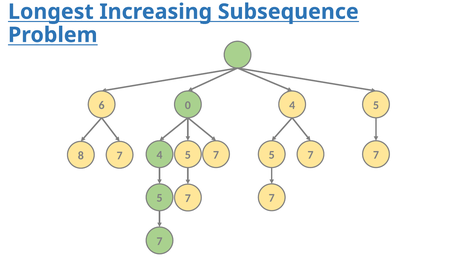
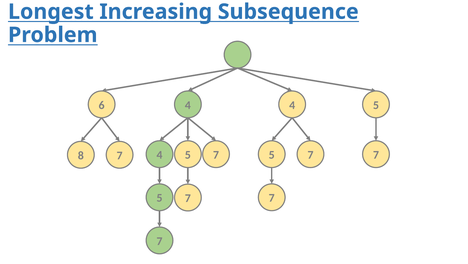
6 0: 0 -> 4
